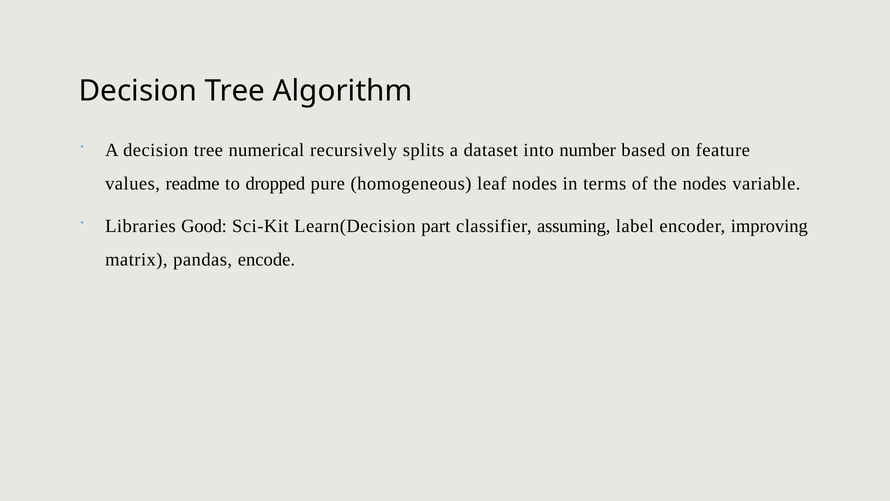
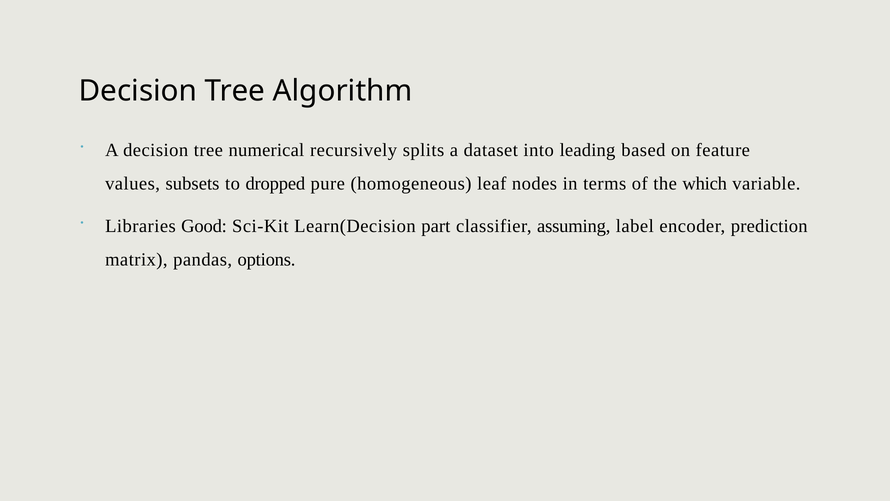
number: number -> leading
readme: readme -> subsets
the nodes: nodes -> which
improving: improving -> prediction
encode: encode -> options
